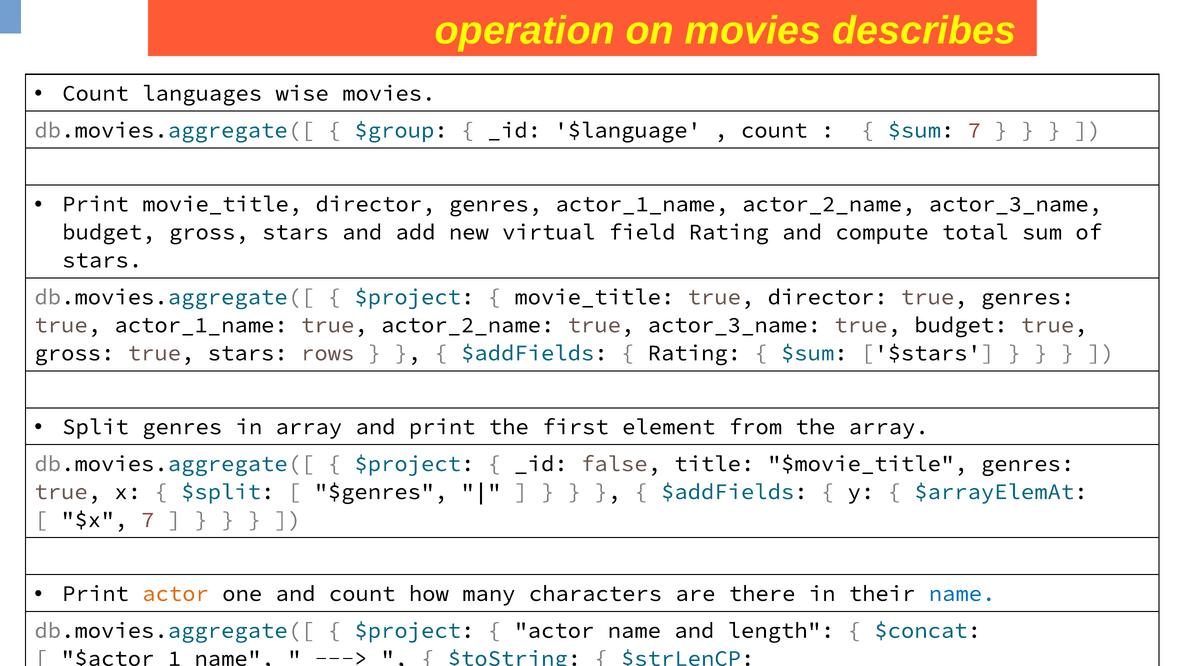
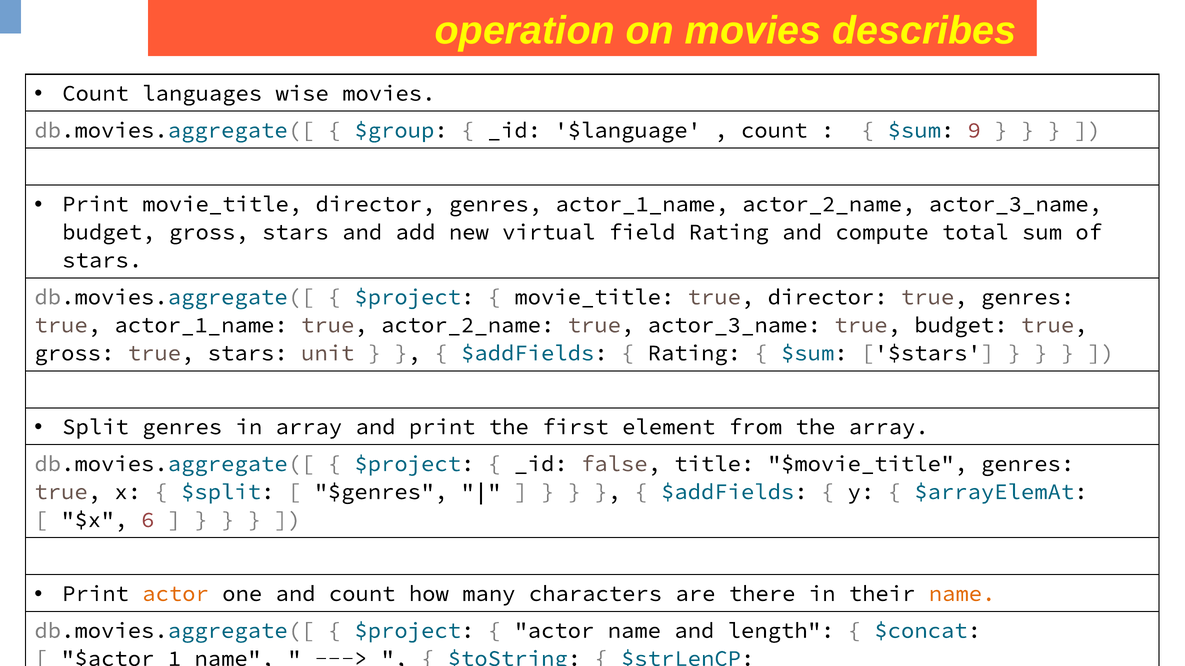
$sum 7: 7 -> 9
rows: rows -> unit
$x 7: 7 -> 6
name at (962, 594) colour: blue -> orange
